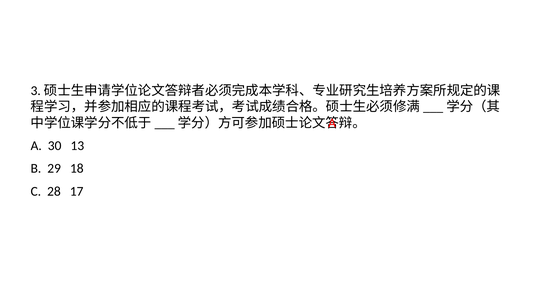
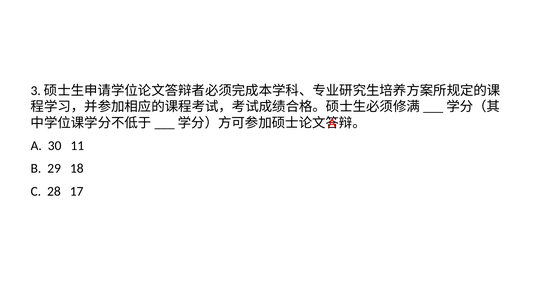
13: 13 -> 11
